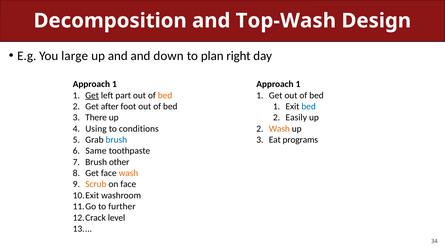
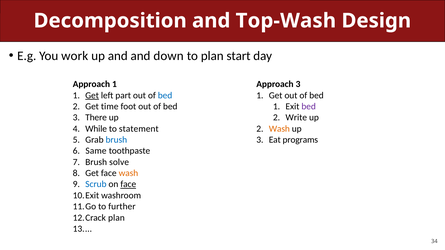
large: large -> work
right: right -> start
1 at (298, 84): 1 -> 3
bed at (165, 95) colour: orange -> blue
after: after -> time
bed at (309, 107) colour: blue -> purple
Easily: Easily -> Write
Using: Using -> While
conditions: conditions -> statement
other: other -> solve
Scrub colour: orange -> blue
face at (128, 184) underline: none -> present
level at (117, 218): level -> plan
